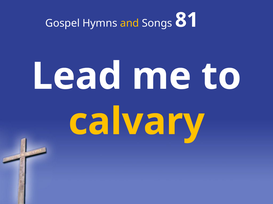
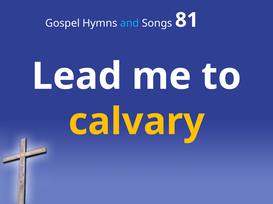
and colour: yellow -> light blue
